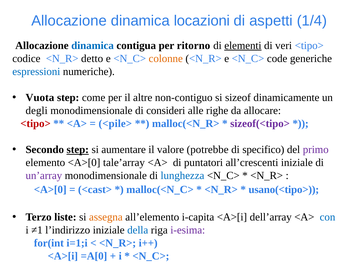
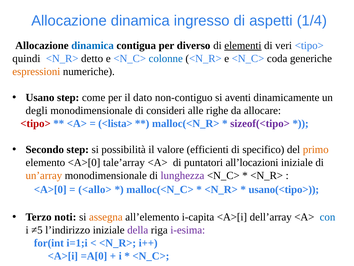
locazioni: locazioni -> ingresso
ritorno: ritorno -> diverso
codice: codice -> quindi
colonne colour: orange -> blue
code: code -> coda
espressioni colour: blue -> orange
Vuota: Vuota -> Usano
altre: altre -> dato
sizeof: sizeof -> aventi
<pile>: <pile> -> <lista>
step at (78, 149) underline: present -> none
aumentare: aumentare -> possibilità
potrebbe: potrebbe -> efficienti
primo colour: purple -> orange
all’crescenti: all’crescenti -> all’locazioni
un’array colour: purple -> orange
lunghezza colour: blue -> purple
<cast>: <cast> -> <allo>
liste: liste -> noti
≠1: ≠1 -> ≠5
della colour: blue -> purple
